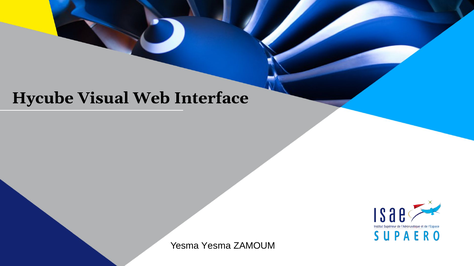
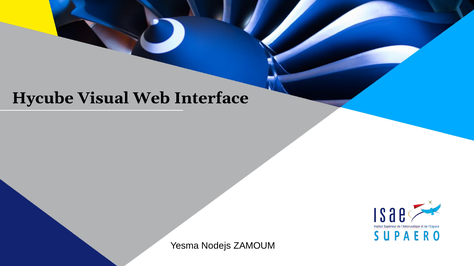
Yesma Yesma: Yesma -> Nodejs
